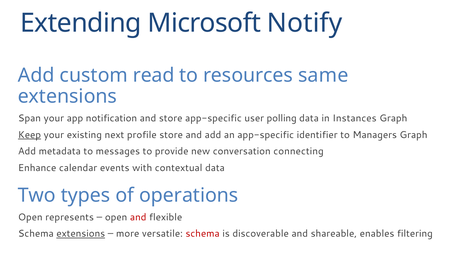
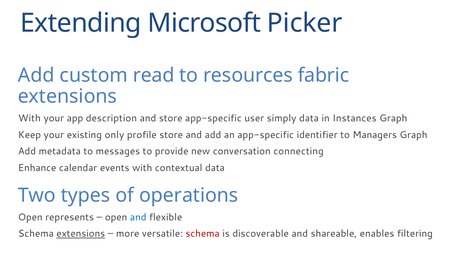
Notify: Notify -> Picker
same: same -> fabric
Span at (29, 118): Span -> With
notification: notification -> description
polling: polling -> simply
Keep underline: present -> none
next: next -> only
and at (138, 217) colour: red -> blue
